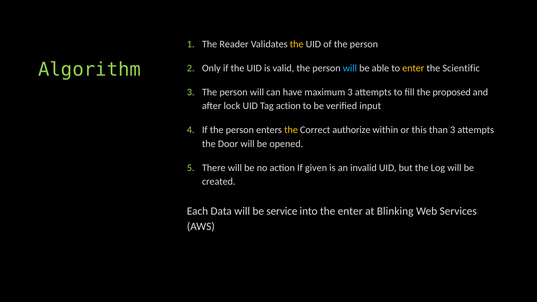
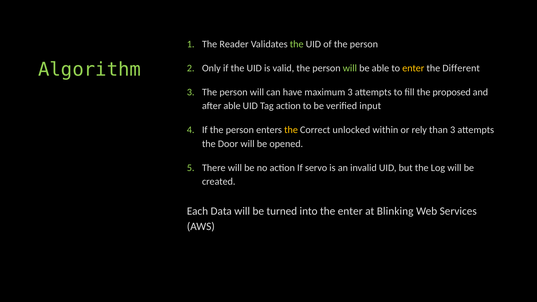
the at (297, 44) colour: yellow -> light green
will at (350, 68) colour: light blue -> light green
Scientific: Scientific -> Different
after lock: lock -> able
authorize: authorize -> unlocked
this: this -> rely
given: given -> servo
service: service -> turned
